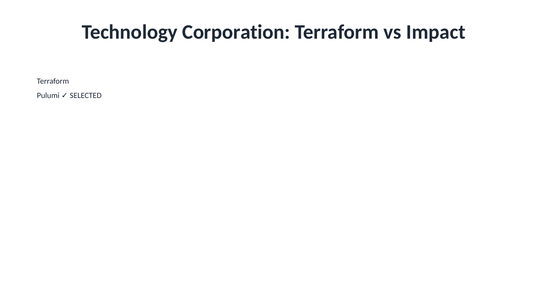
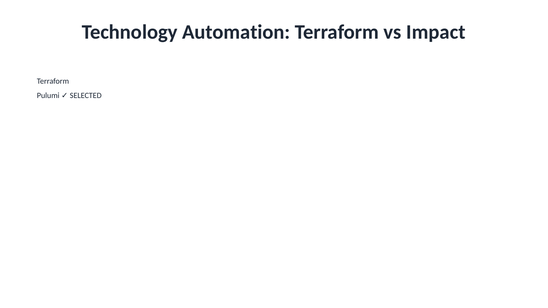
Corporation: Corporation -> Automation
